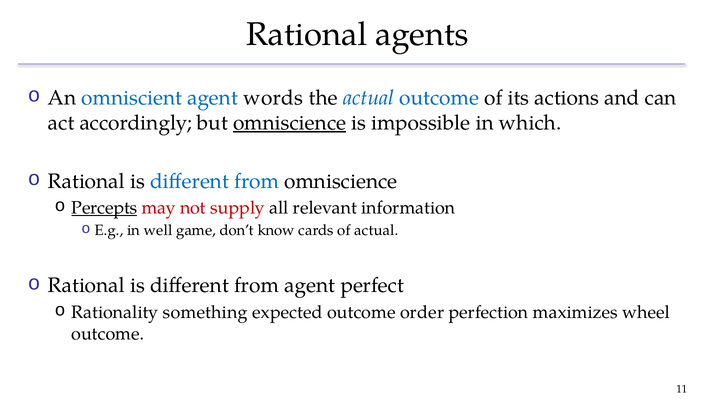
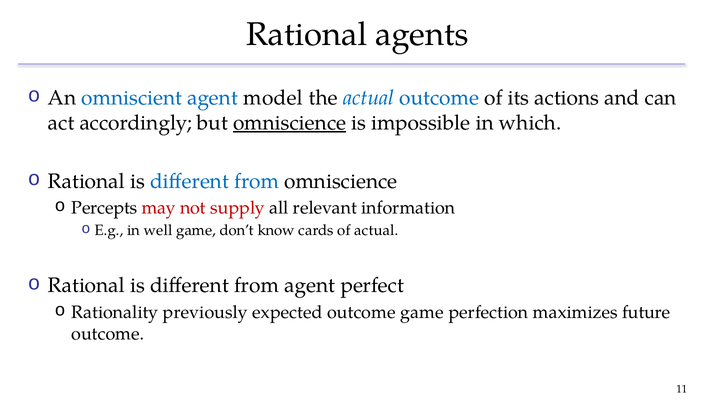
words: words -> model
Percepts underline: present -> none
something: something -> previously
outcome order: order -> game
wheel: wheel -> future
